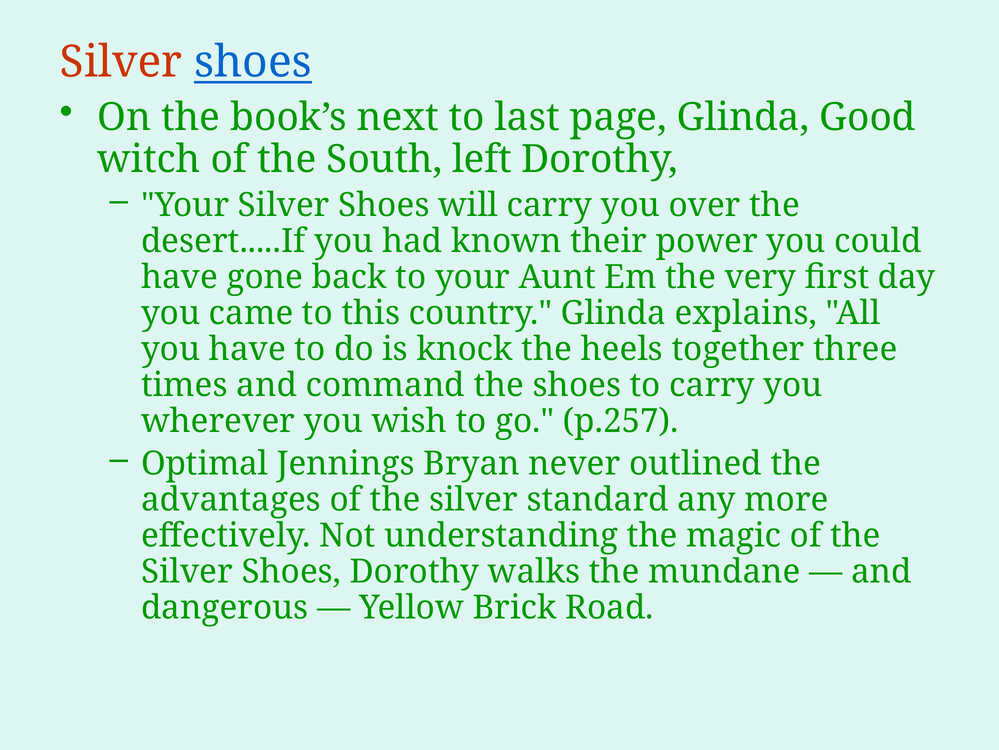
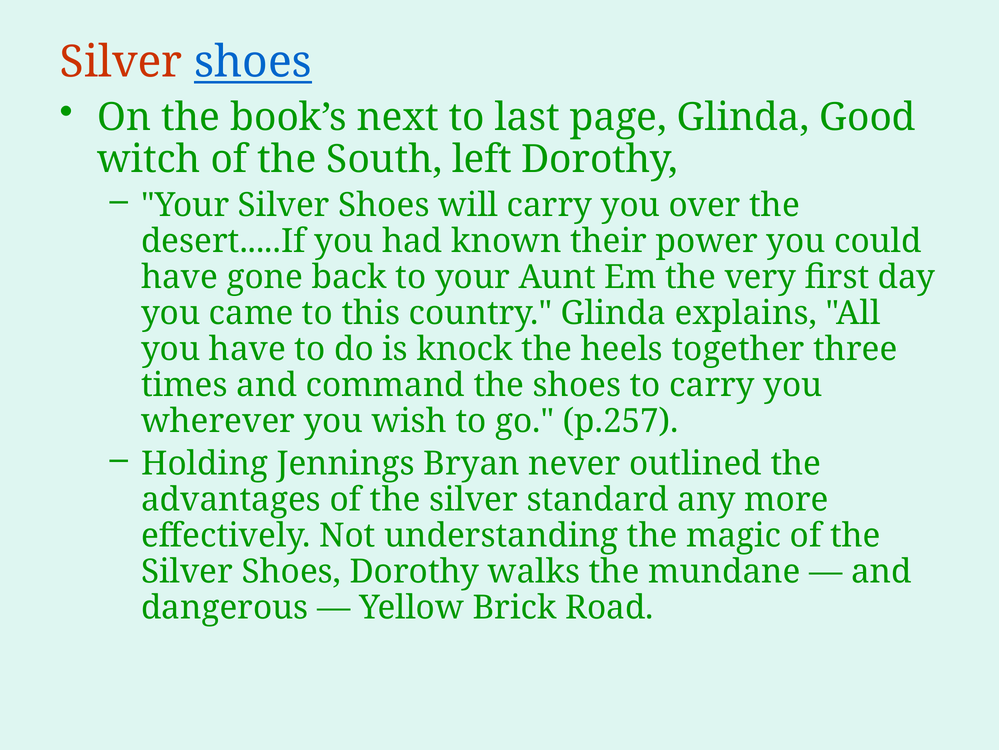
Optimal: Optimal -> Holding
